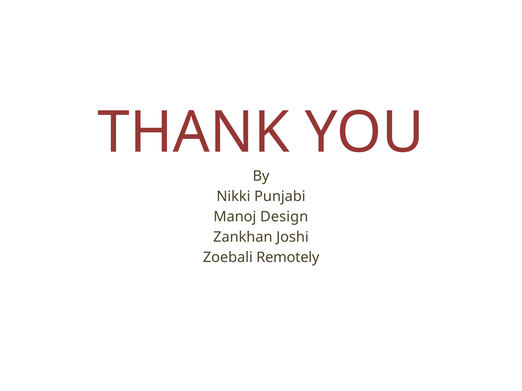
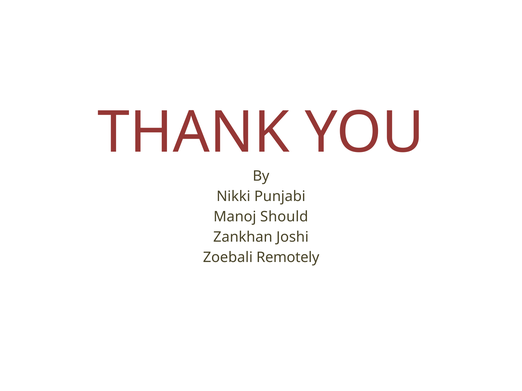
Design: Design -> Should
